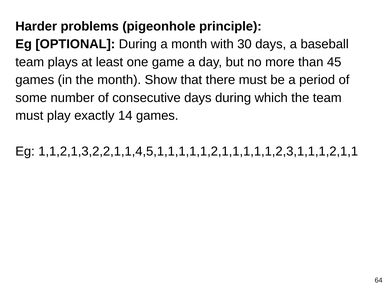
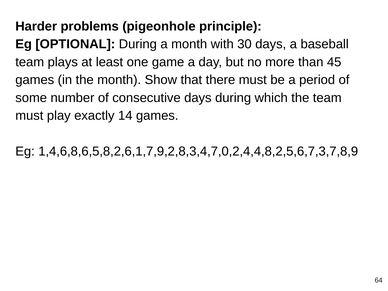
1,1,2,1,3,2,2,1,1,4,5,1,1,1,1,1,2,1,1,1,1,1,2,3,1,1,1,2,1,1: 1,1,2,1,3,2,2,1,1,4,5,1,1,1,1,1,2,1,1,1,1,1,2,3,1,1,1,2,1,1 -> 1,4,6,8,6,5,8,2,6,1,7,9,2,8,3,4,7,0,2,4,4,8,2,5,6,7,3,7,8,9
